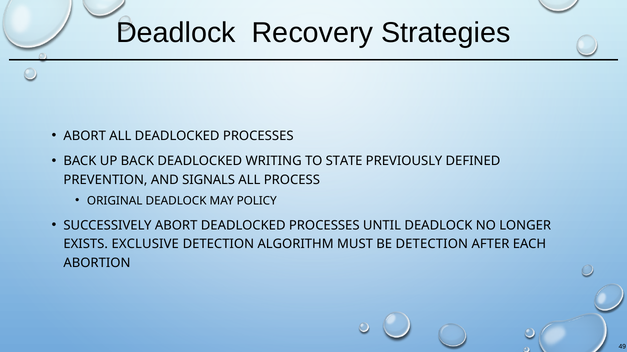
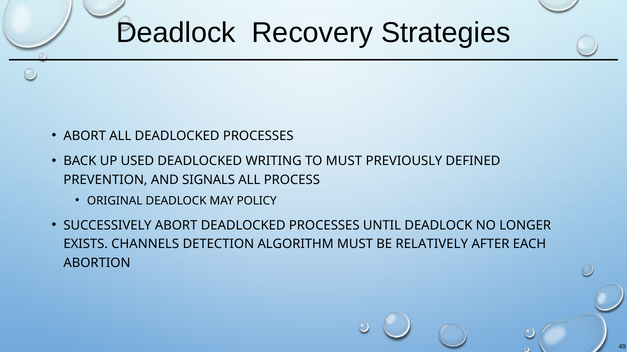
UP BACK: BACK -> USED
TO STATE: STATE -> MUST
EXCLUSIVE: EXCLUSIVE -> CHANNELS
BE DETECTION: DETECTION -> RELATIVELY
